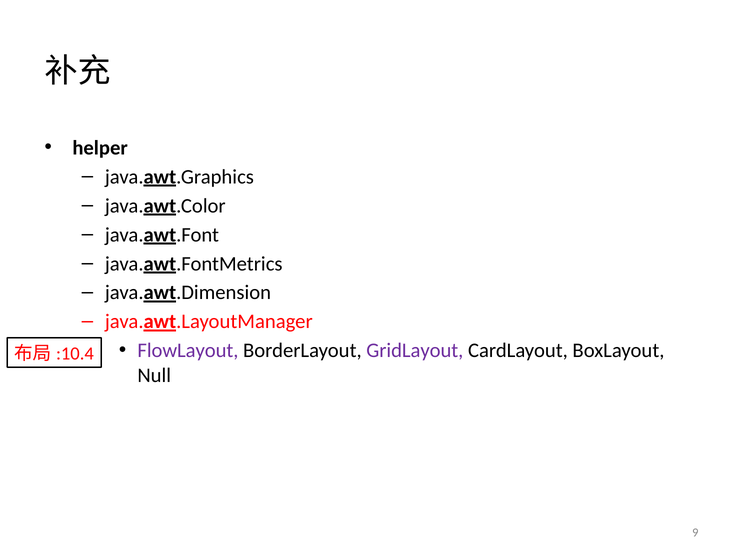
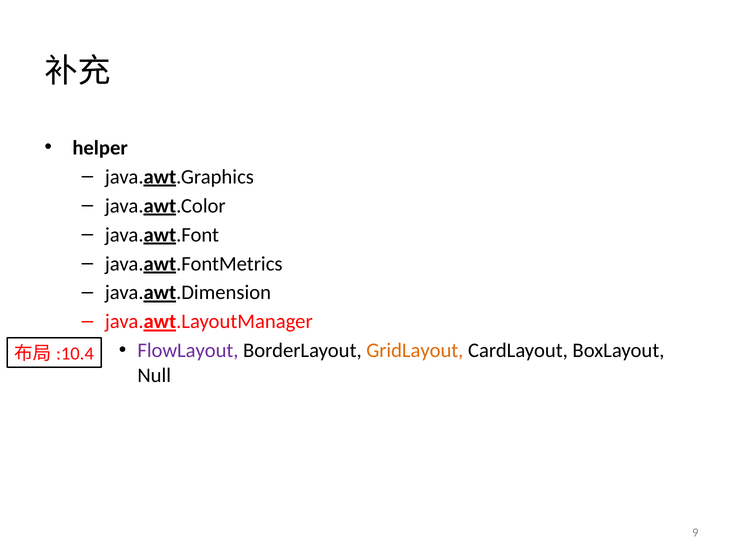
GridLayout colour: purple -> orange
